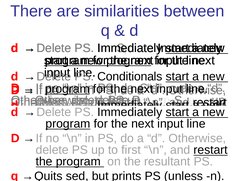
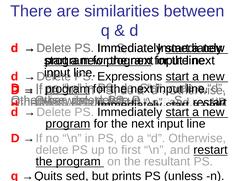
Conditionals: Conditionals -> Expressions
